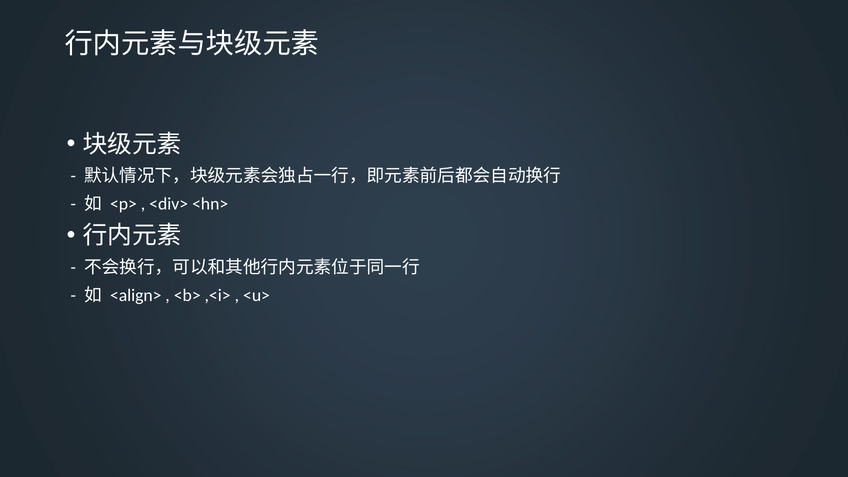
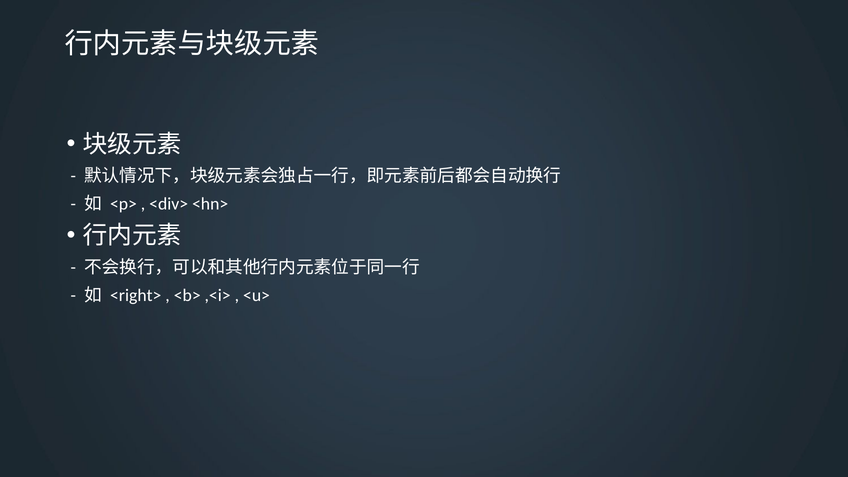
<align>: <align> -> <right>
